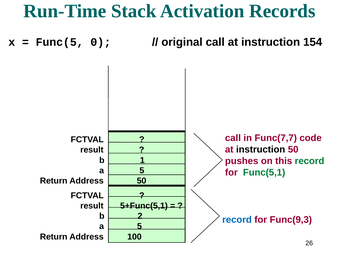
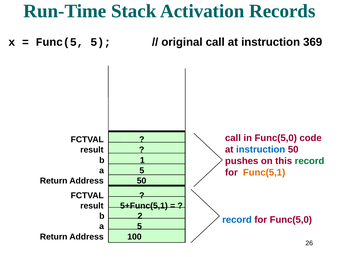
Func(5 0: 0 -> 5
154: 154 -> 369
in Func(7,7: Func(7,7 -> Func(5,0
instruction at (261, 149) colour: black -> blue
Func(5,1 colour: green -> orange
for Func(9,3: Func(9,3 -> Func(5,0
